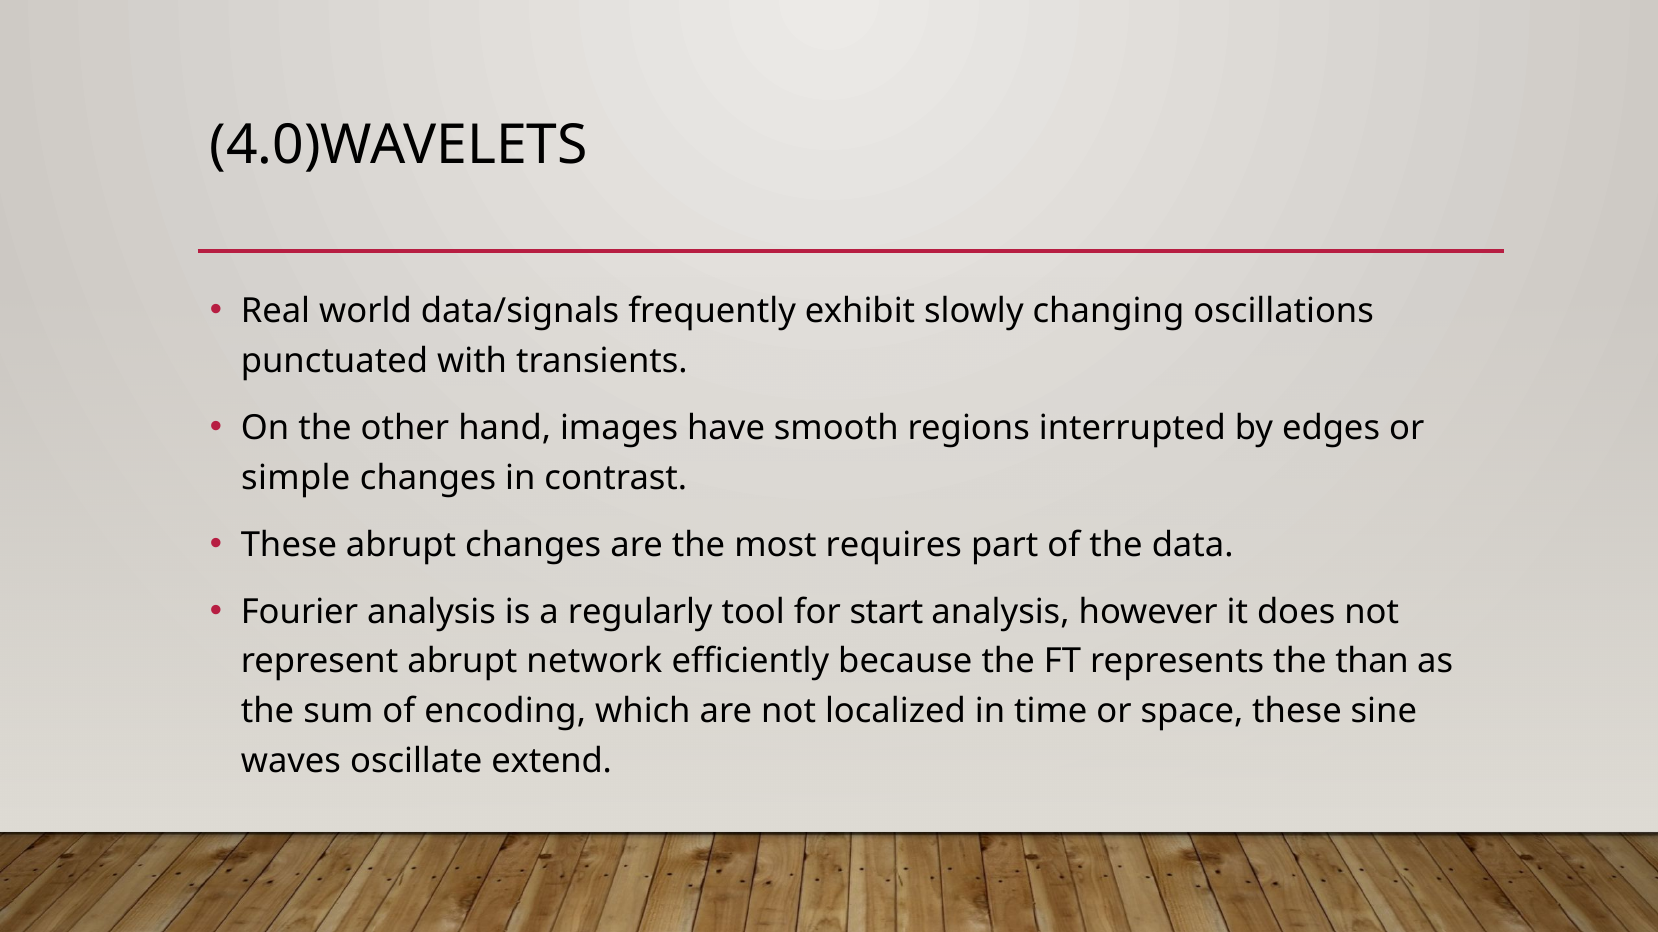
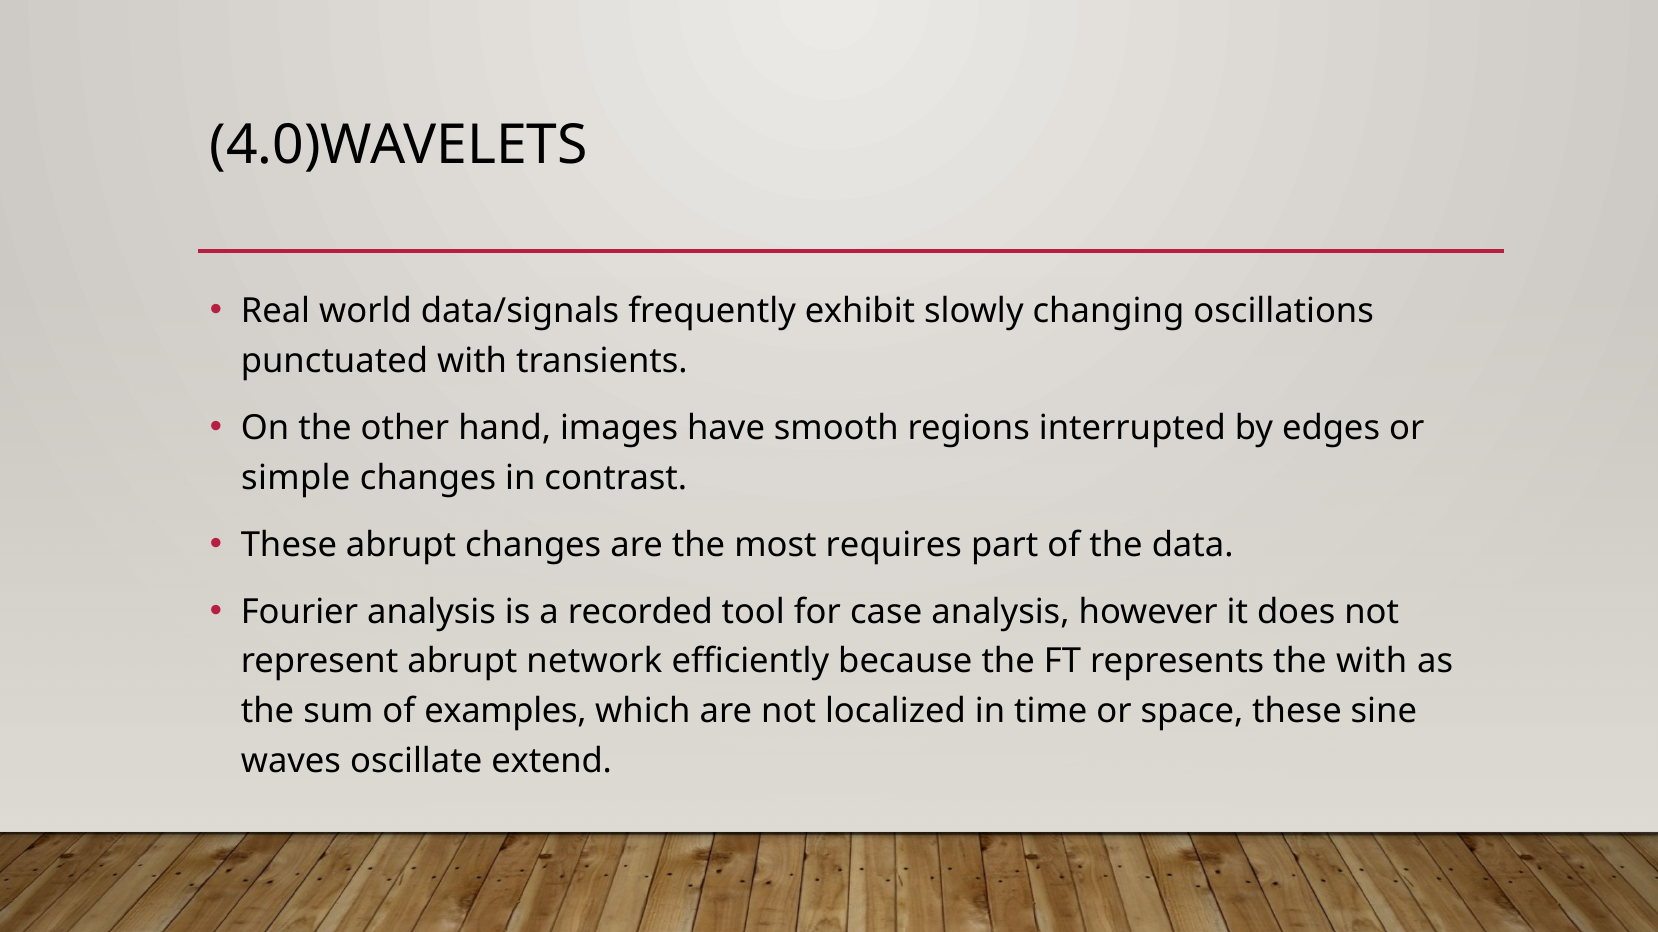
regularly: regularly -> recorded
start: start -> case
the than: than -> with
encoding: encoding -> examples
